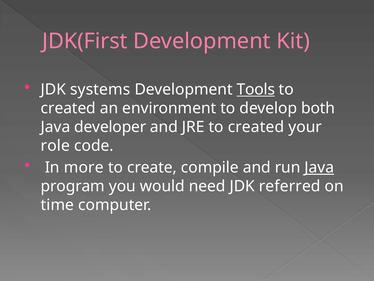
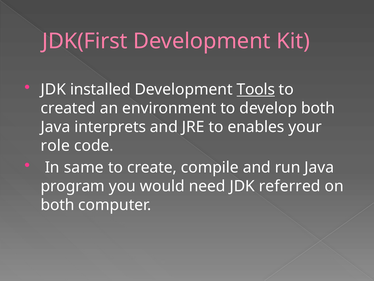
systems: systems -> installed
developer: developer -> interprets
JRE to created: created -> enables
more: more -> same
Java at (319, 167) underline: present -> none
time at (57, 205): time -> both
